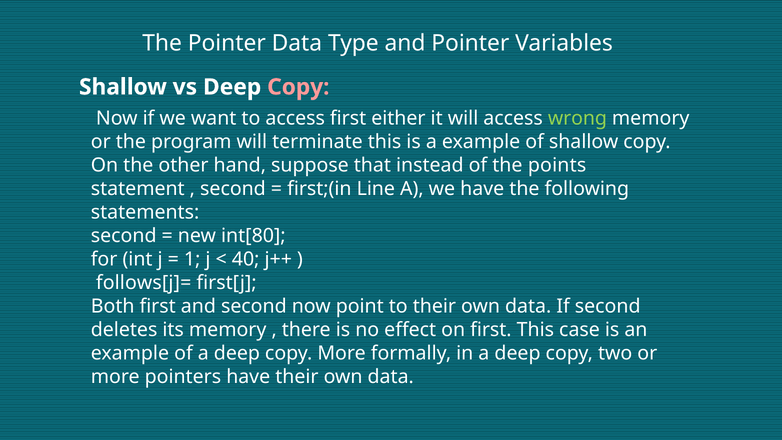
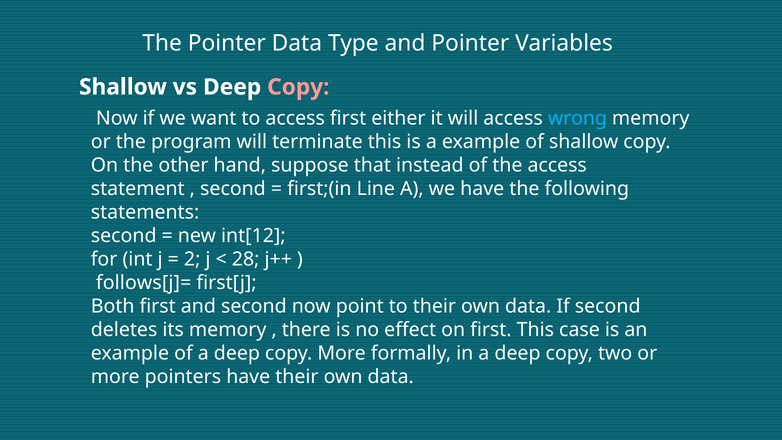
wrong colour: light green -> light blue
the points: points -> access
int[80: int[80 -> int[12
1: 1 -> 2
40: 40 -> 28
